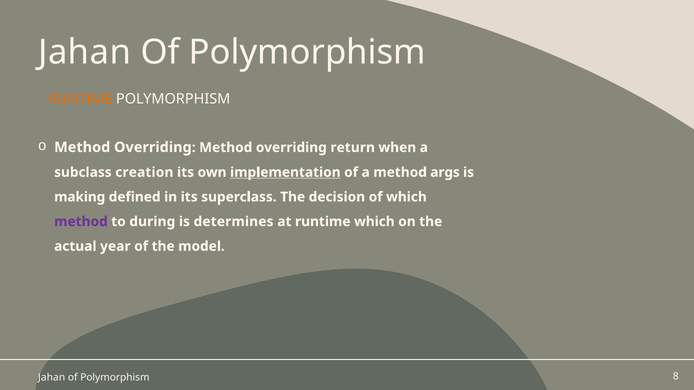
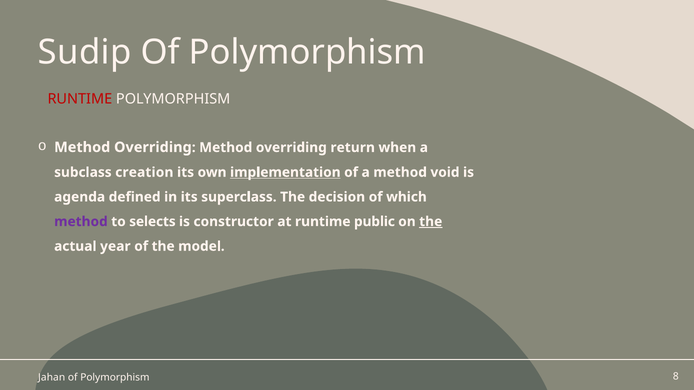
Jahan at (85, 52): Jahan -> Sudip
RUNTIME at (80, 99) colour: orange -> red
args: args -> void
making: making -> agenda
during: during -> selects
determines: determines -> constructor
runtime which: which -> public
the at (431, 222) underline: none -> present
